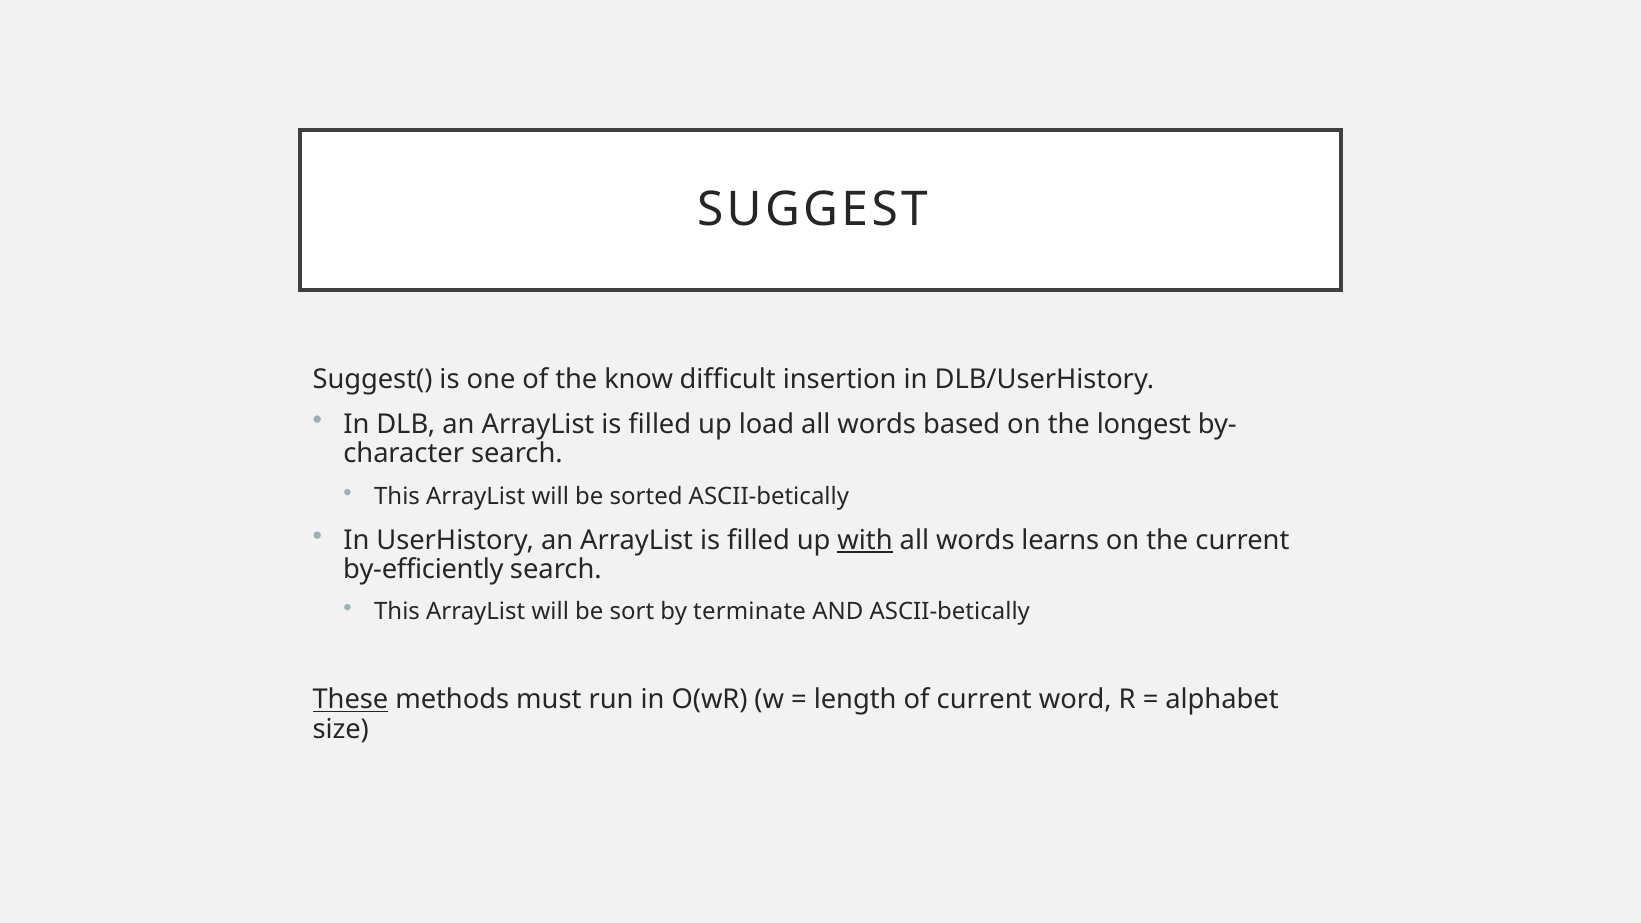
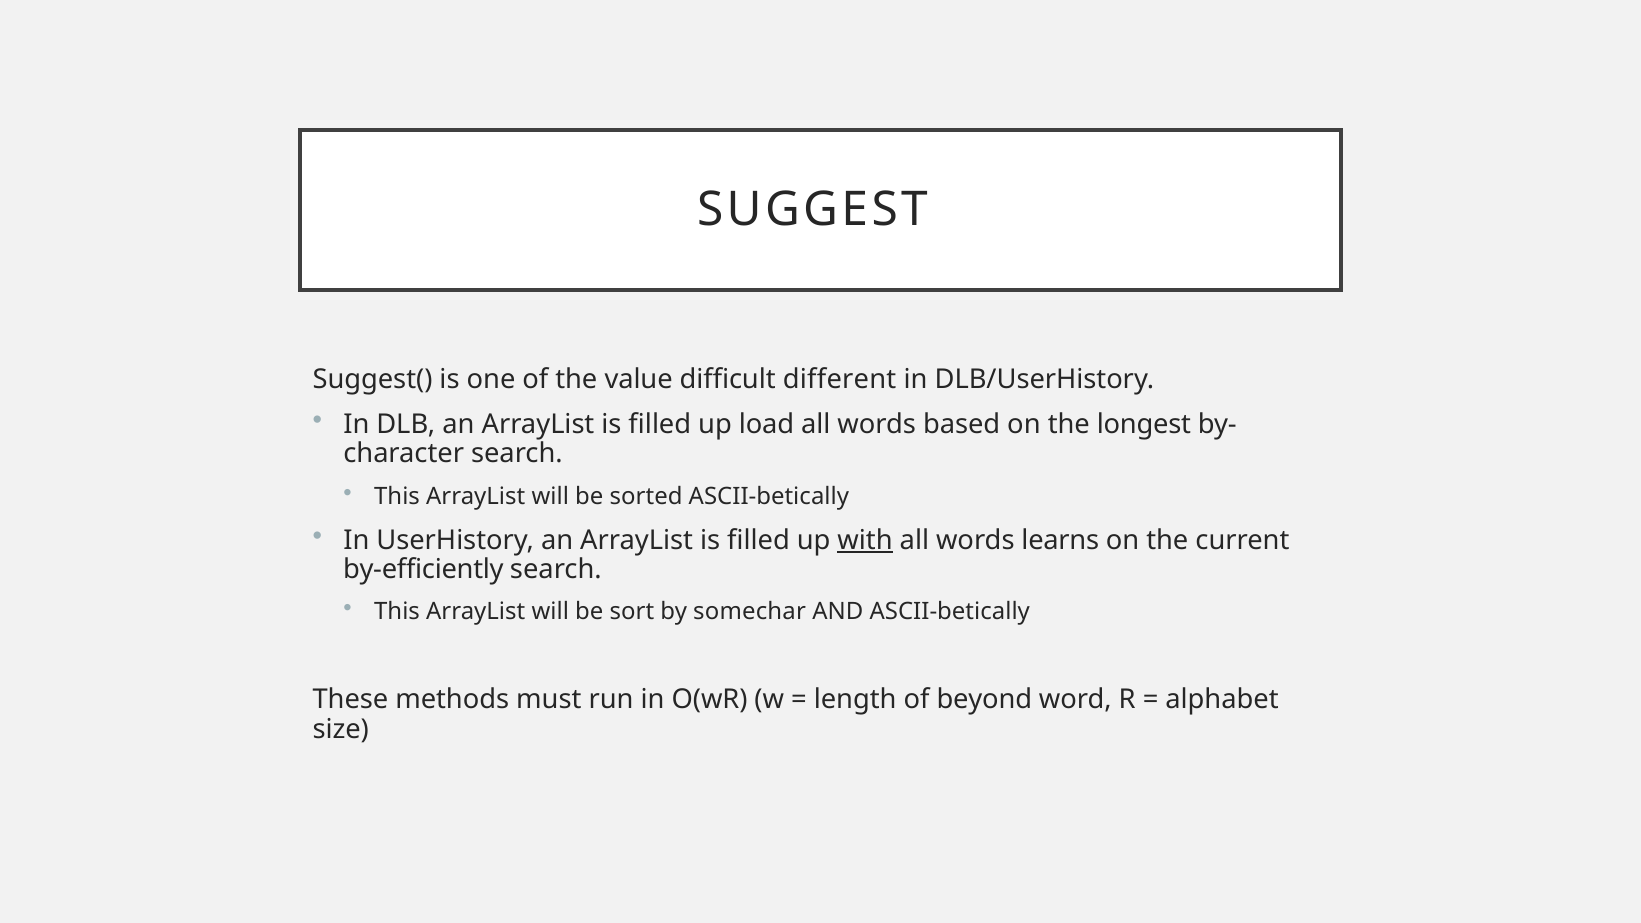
know: know -> value
insertion: insertion -> different
terminate: terminate -> somechar
These underline: present -> none
of current: current -> beyond
